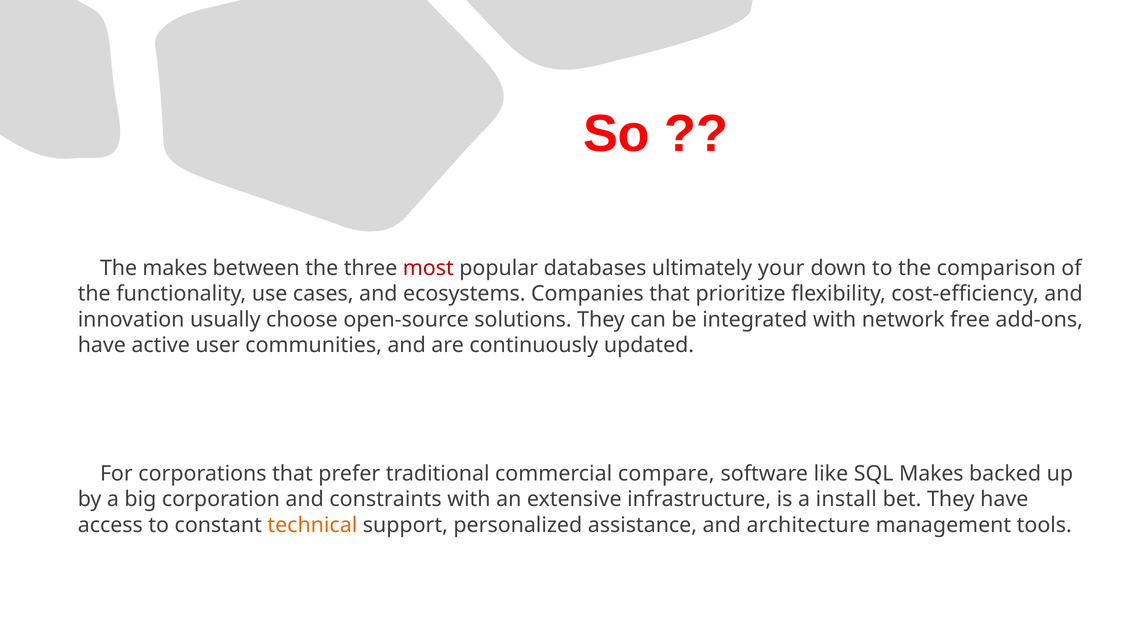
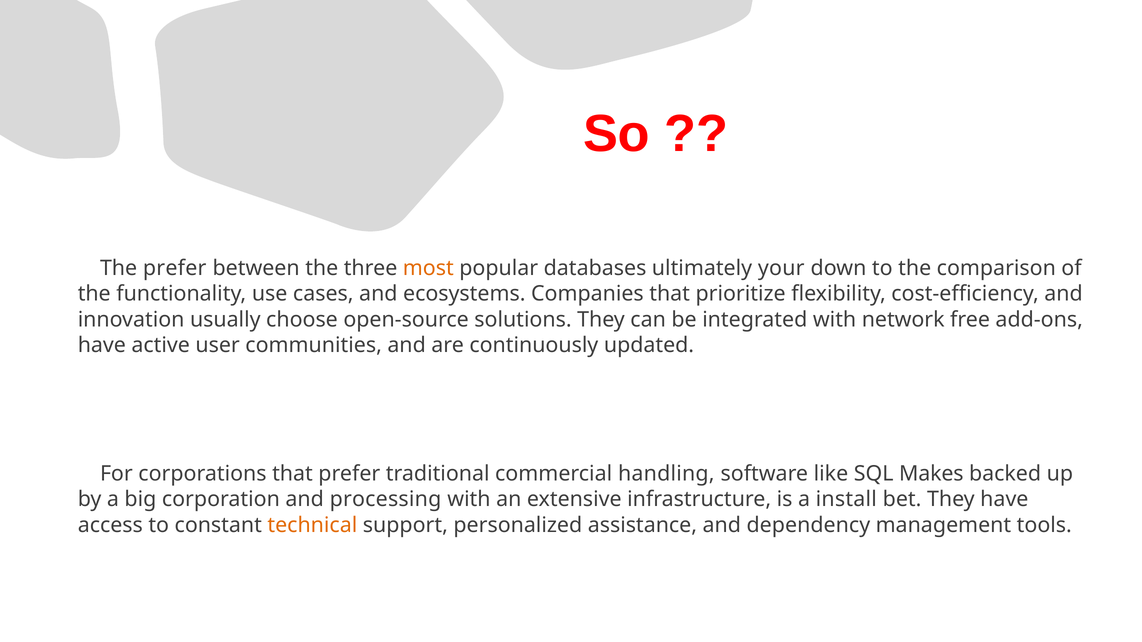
The makes: makes -> prefer
most colour: red -> orange
compare: compare -> handling
constraints: constraints -> processing
architecture: architecture -> dependency
